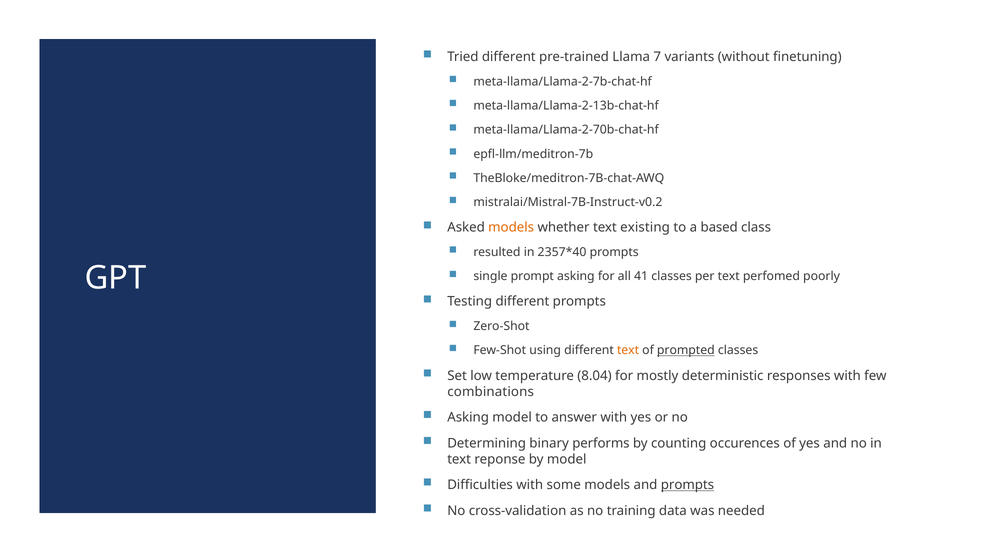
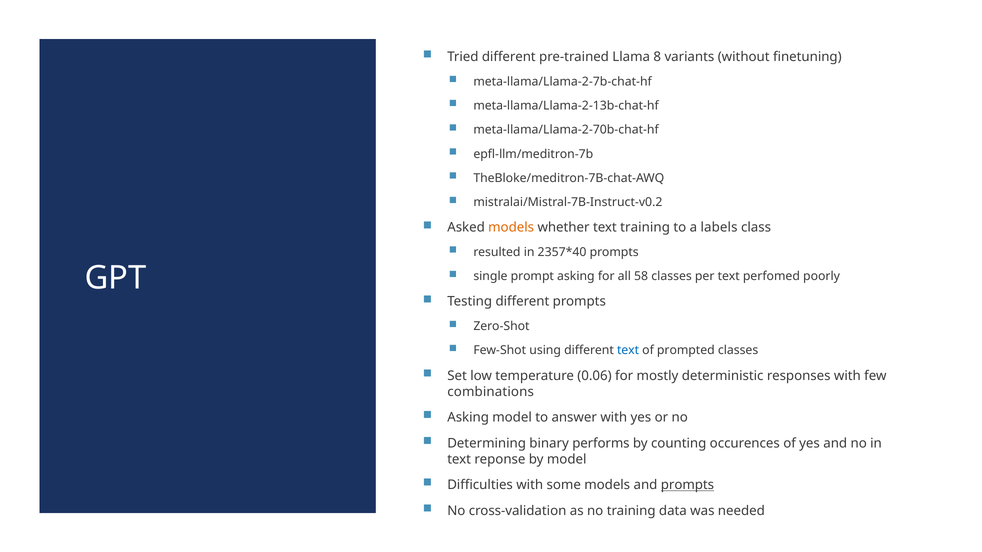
7: 7 -> 8
text existing: existing -> training
based: based -> labels
41: 41 -> 58
text at (628, 351) colour: orange -> blue
prompted underline: present -> none
8.04: 8.04 -> 0.06
